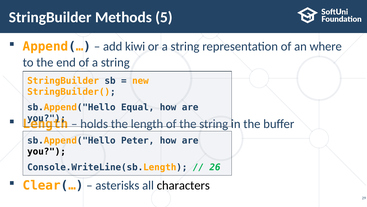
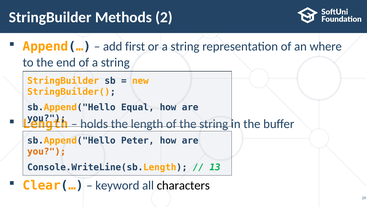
5: 5 -> 2
kiwi: kiwi -> first
you at (47, 151) colour: black -> orange
26: 26 -> 13
asterisks: asterisks -> keyword
